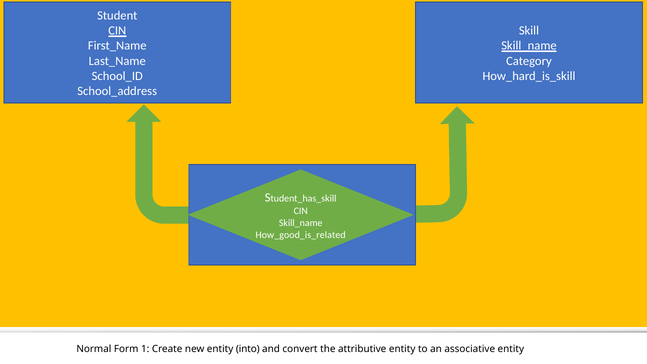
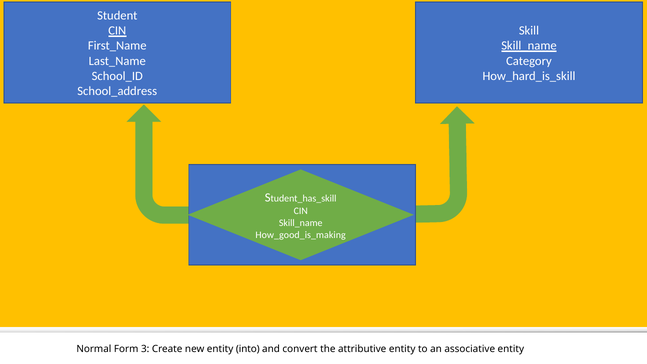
How_good_is_related: How_good_is_related -> How_good_is_making
1: 1 -> 3
